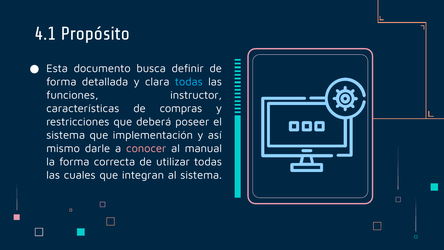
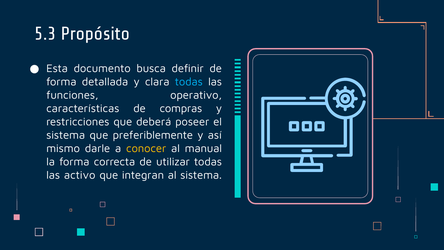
4.1: 4.1 -> 5.3
instructor: instructor -> operativo
implementación: implementación -> preferiblemente
conocer colour: pink -> yellow
cuales: cuales -> activo
